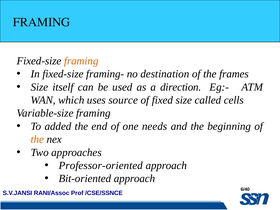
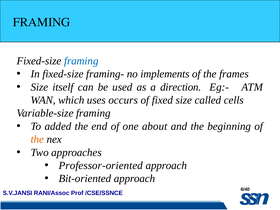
framing at (81, 61) colour: orange -> blue
destination: destination -> implements
source: source -> occurs
needs: needs -> about
